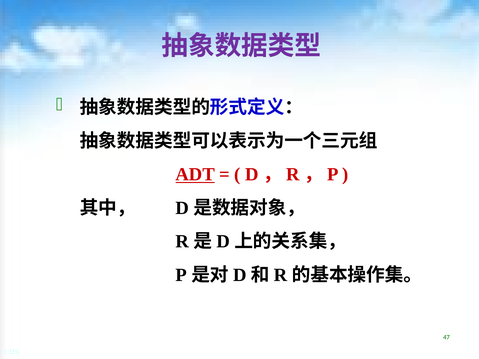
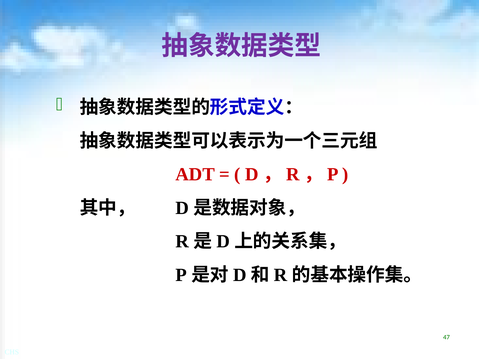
ADT underline: present -> none
